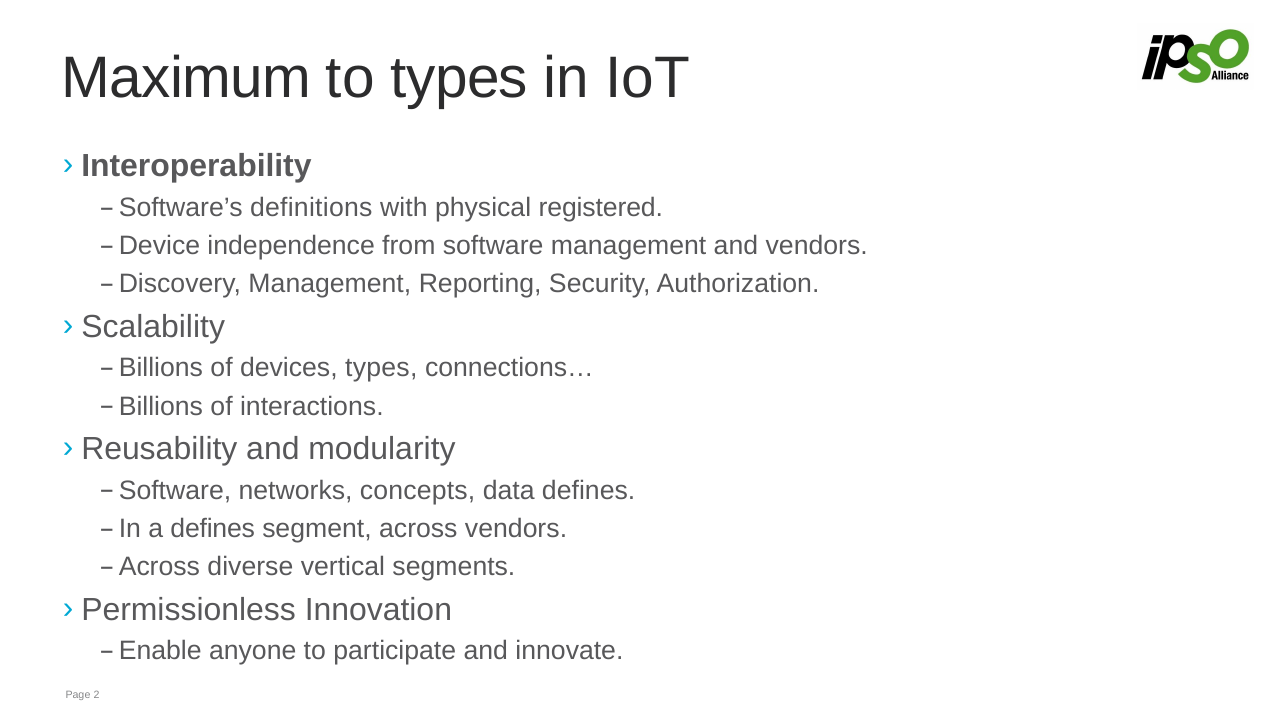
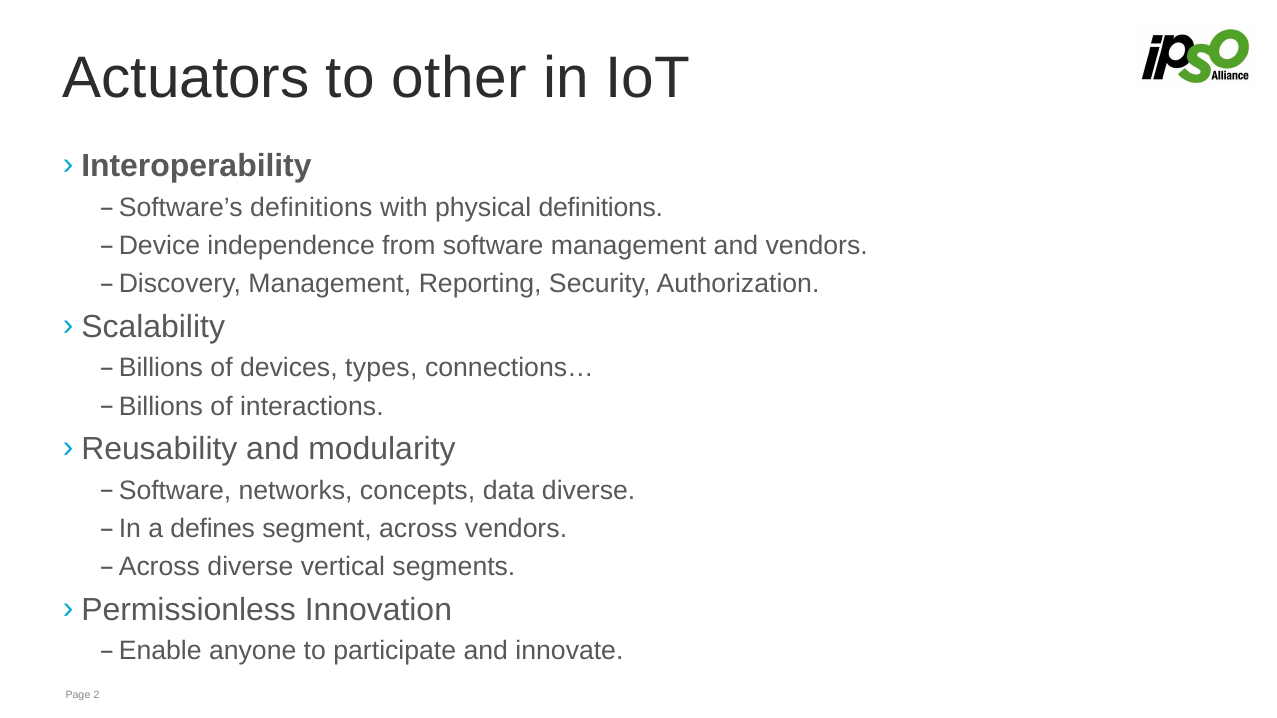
Maximum: Maximum -> Actuators
to types: types -> other
physical registered: registered -> definitions
data defines: defines -> diverse
